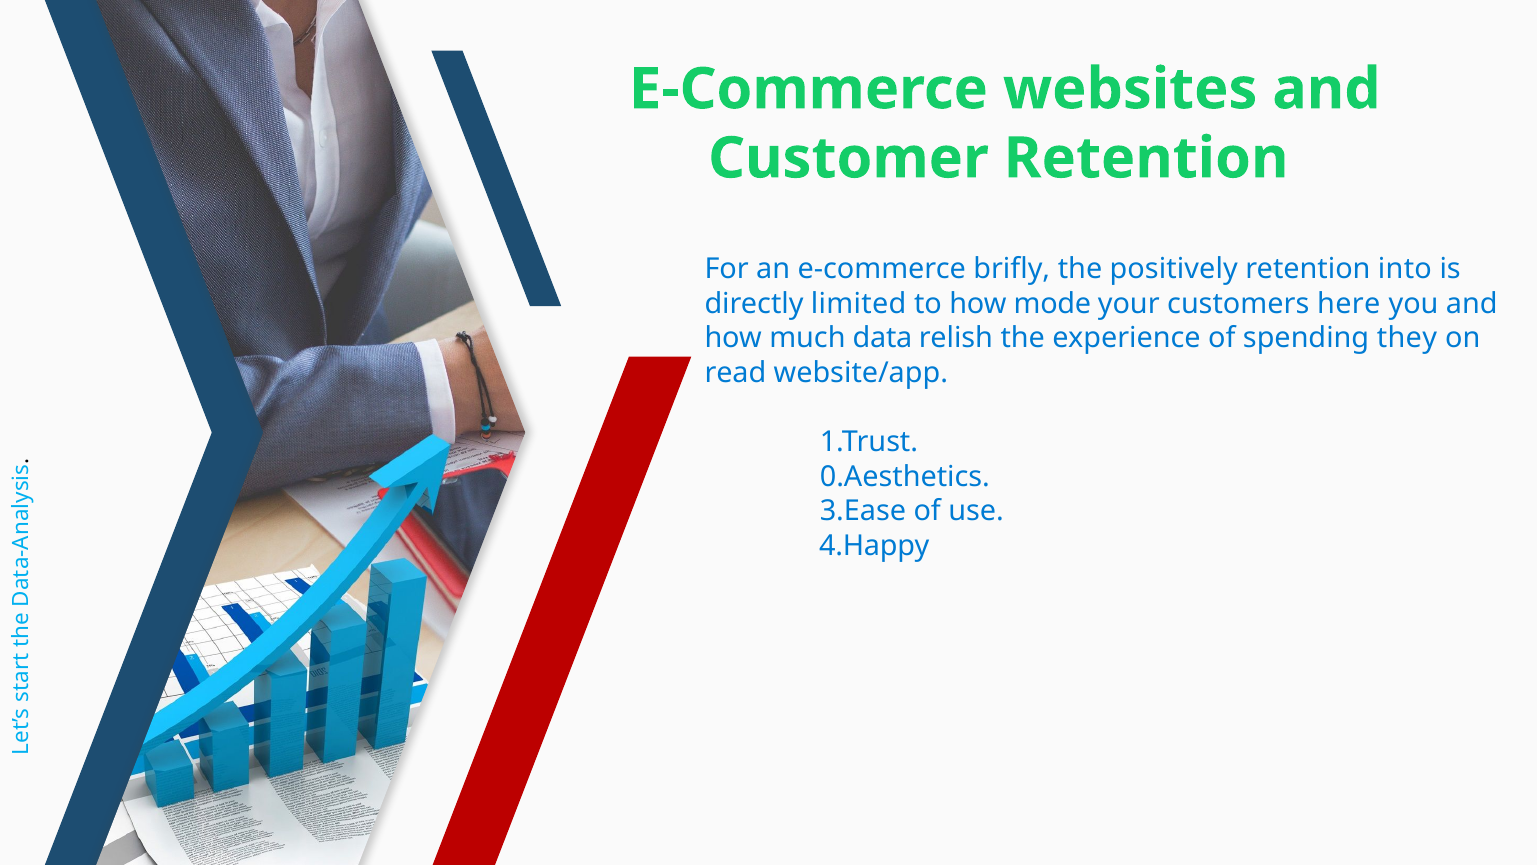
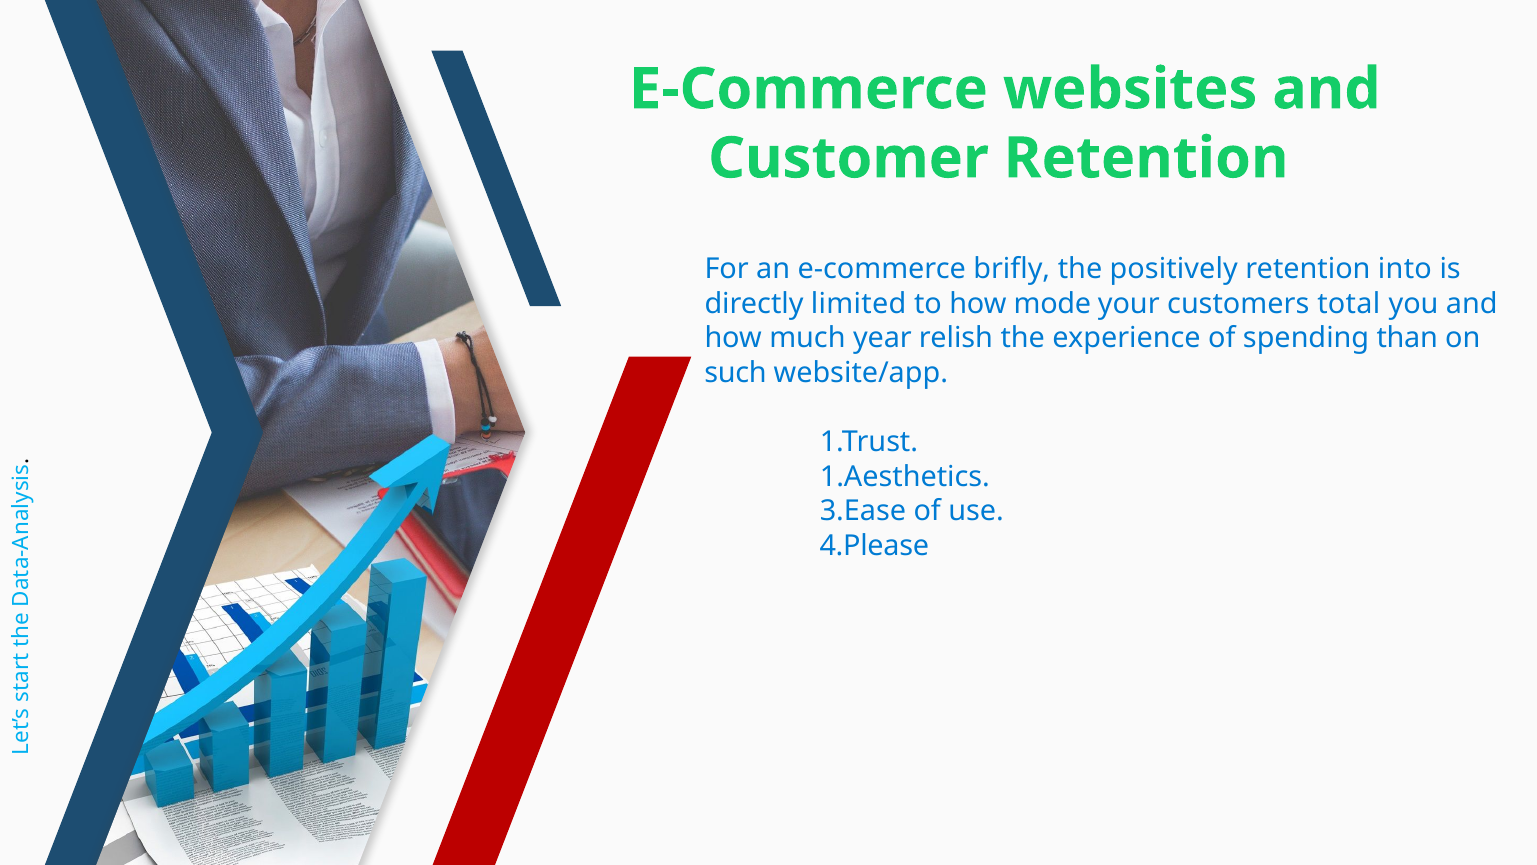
here: here -> total
data: data -> year
they: they -> than
read: read -> such
0.Aesthetics: 0.Aesthetics -> 1.Aesthetics
4.Happy: 4.Happy -> 4.Please
